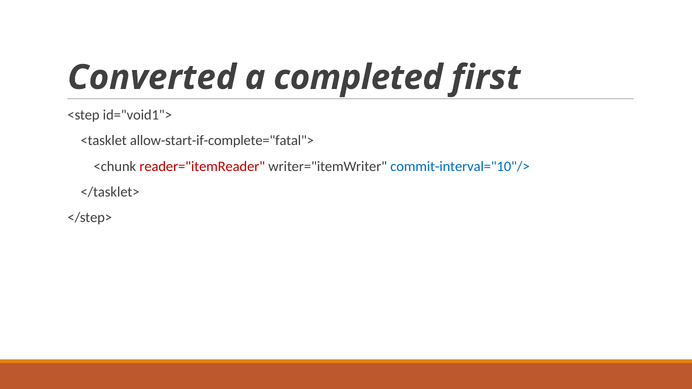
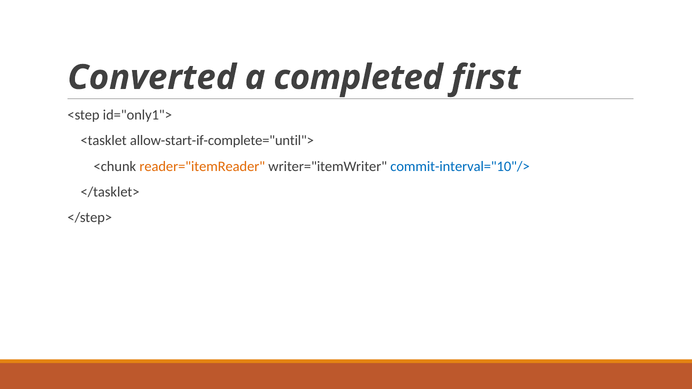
id="void1">: id="void1"> -> id="only1">
allow-start-if-complete="fatal">: allow-start-if-complete="fatal"> -> allow-start-if-complete="until">
reader="itemReader colour: red -> orange
